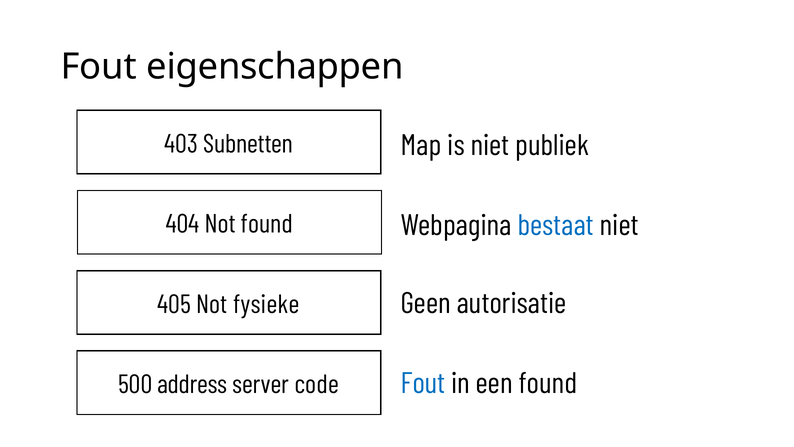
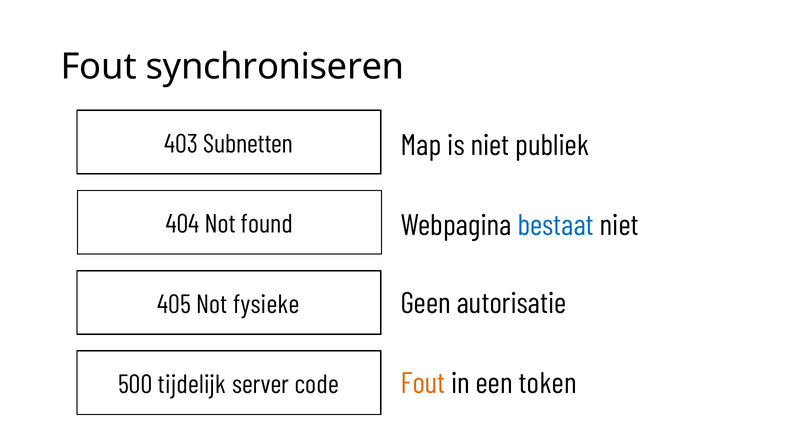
eigenschappen: eigenschappen -> synchroniseren
Fout at (423, 383) colour: blue -> orange
een found: found -> token
address: address -> tijdelijk
